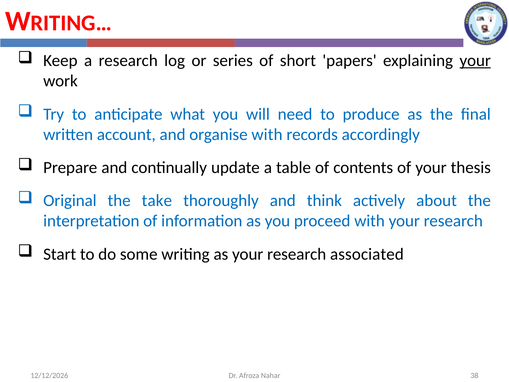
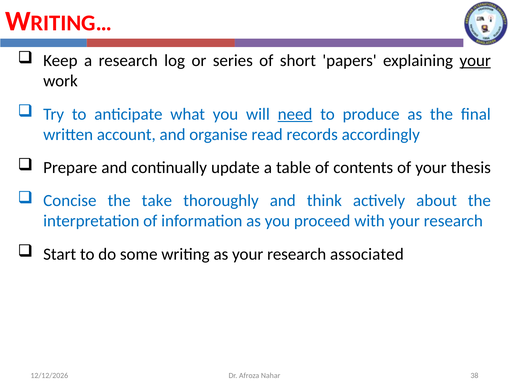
need underline: none -> present
organise with: with -> read
Original: Original -> Concise
